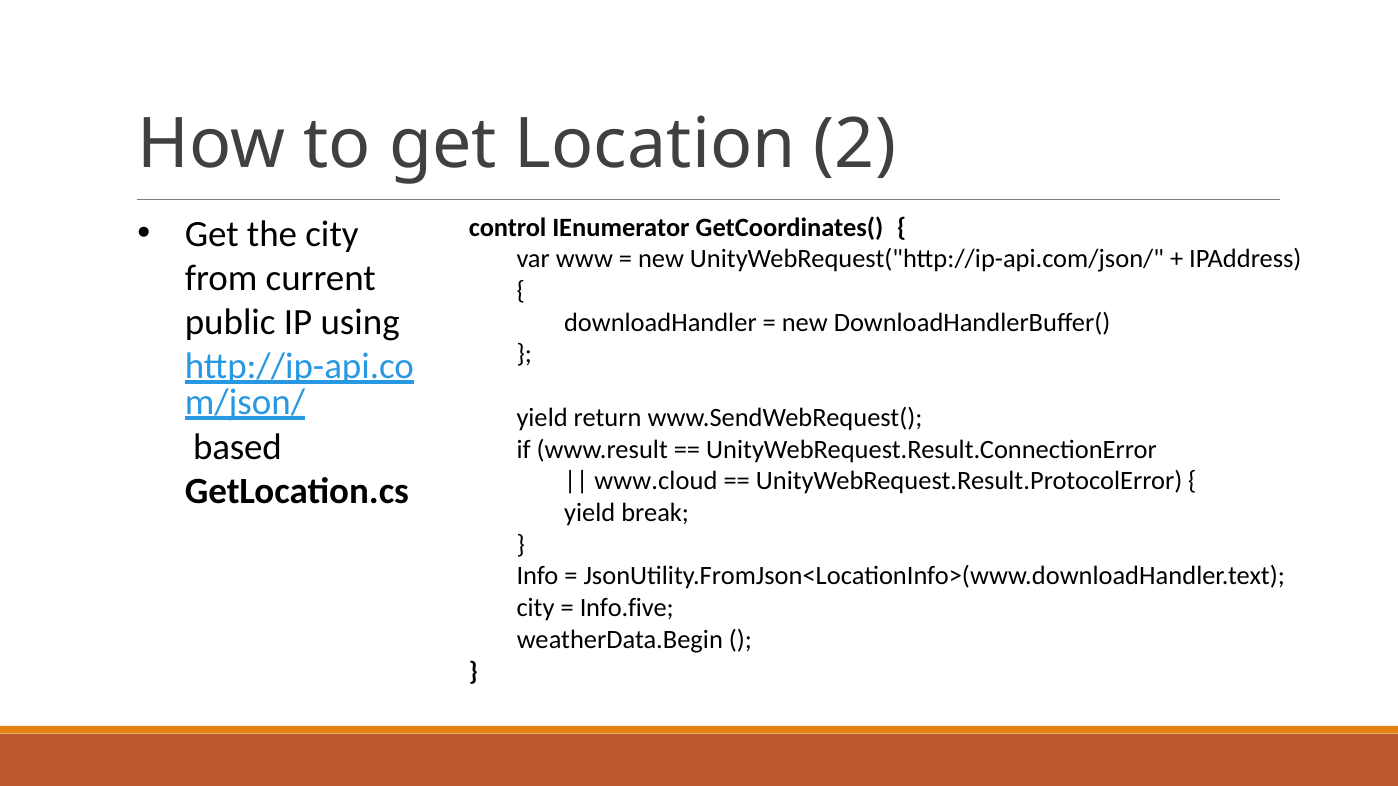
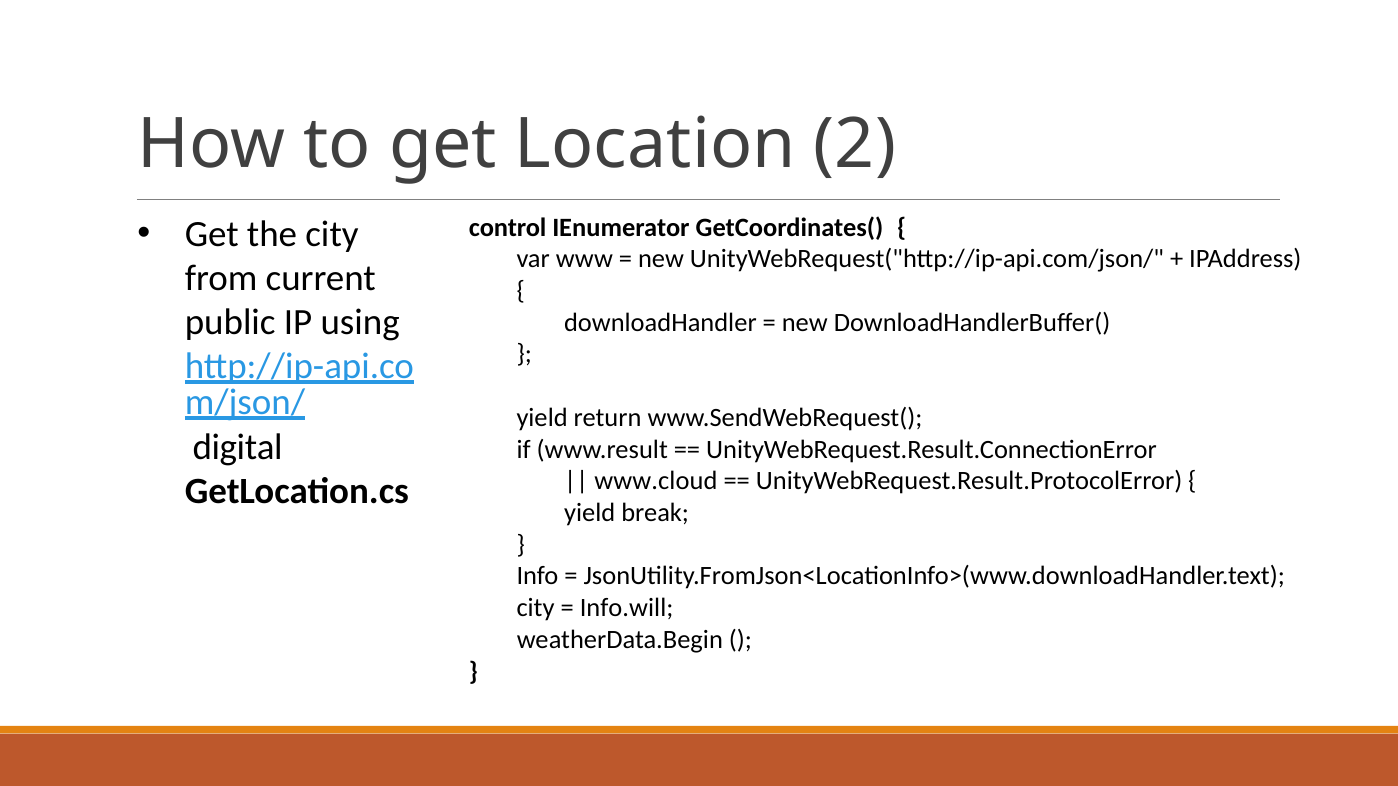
based: based -> digital
Info.five: Info.five -> Info.will
